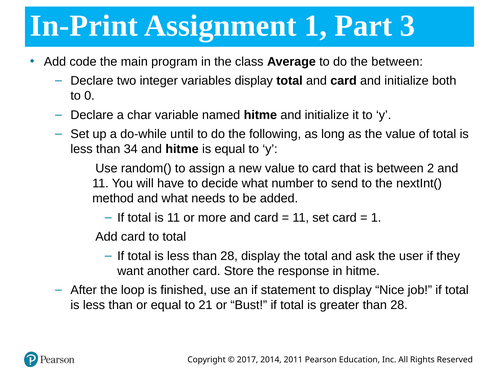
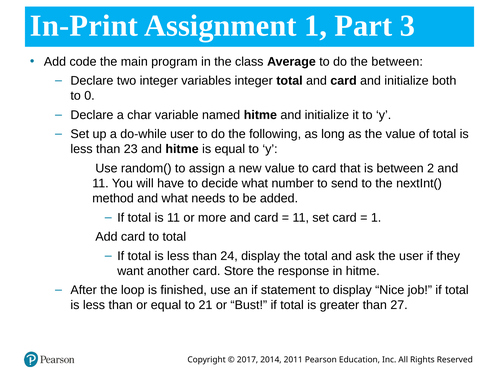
variables display: display -> integer
do-while until: until -> user
34: 34 -> 23
less than 28: 28 -> 24
greater than 28: 28 -> 27
